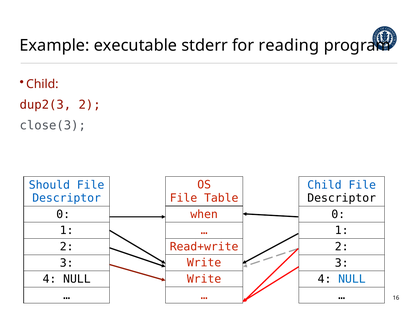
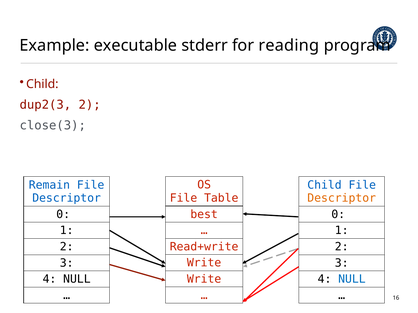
Should: Should -> Remain
Descriptor at (342, 198) colour: black -> orange
when: when -> best
